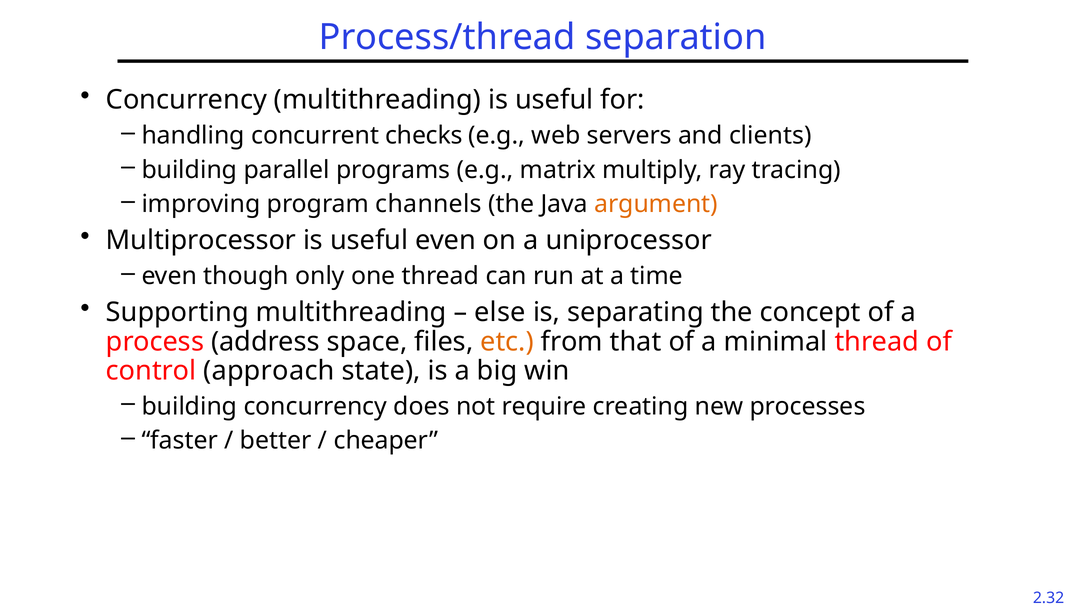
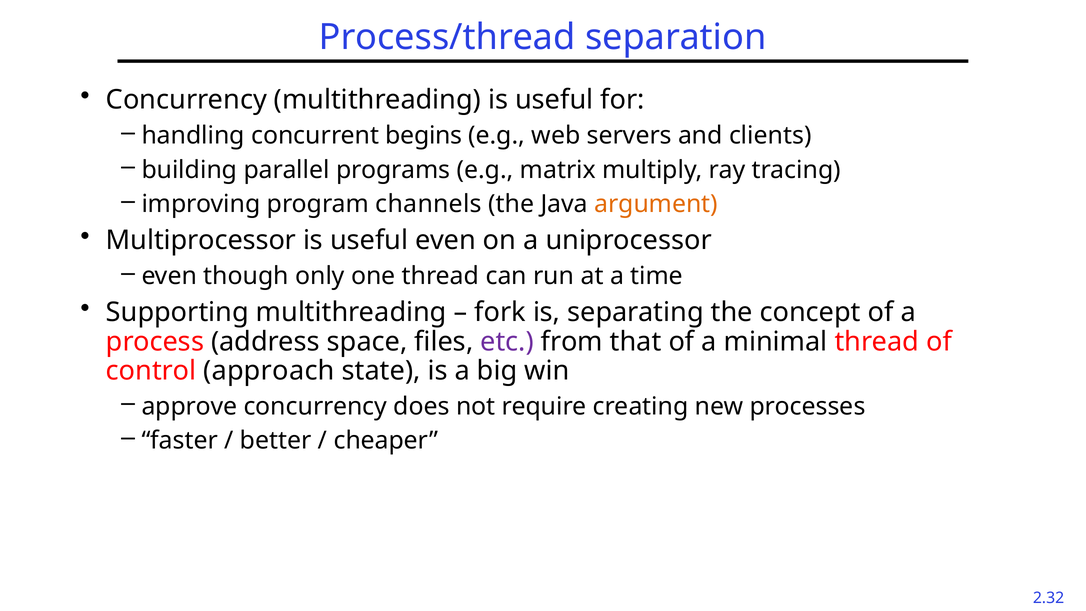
checks: checks -> begins
else: else -> fork
etc colour: orange -> purple
building at (189, 406): building -> approve
